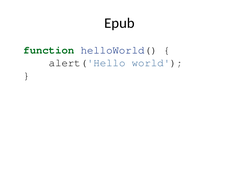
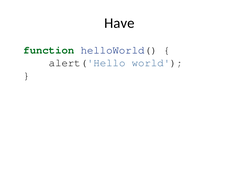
Epub: Epub -> Have
